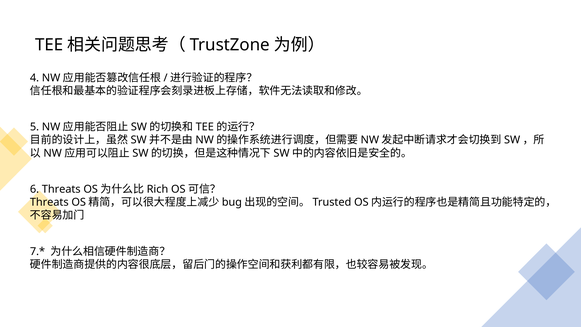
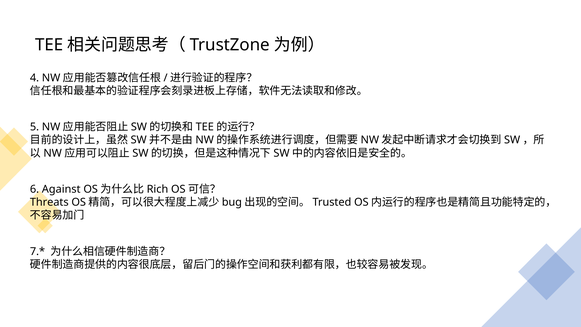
6 Threats: Threats -> Against
